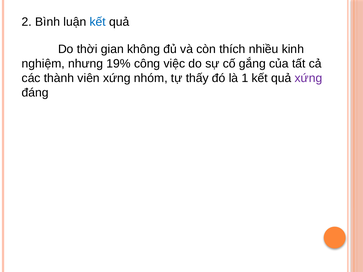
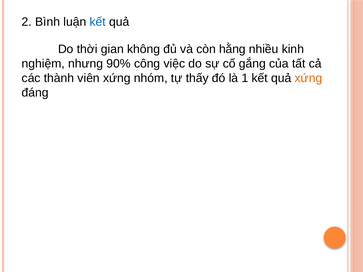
thích: thích -> hằng
19%: 19% -> 90%
xứng at (308, 78) colour: purple -> orange
